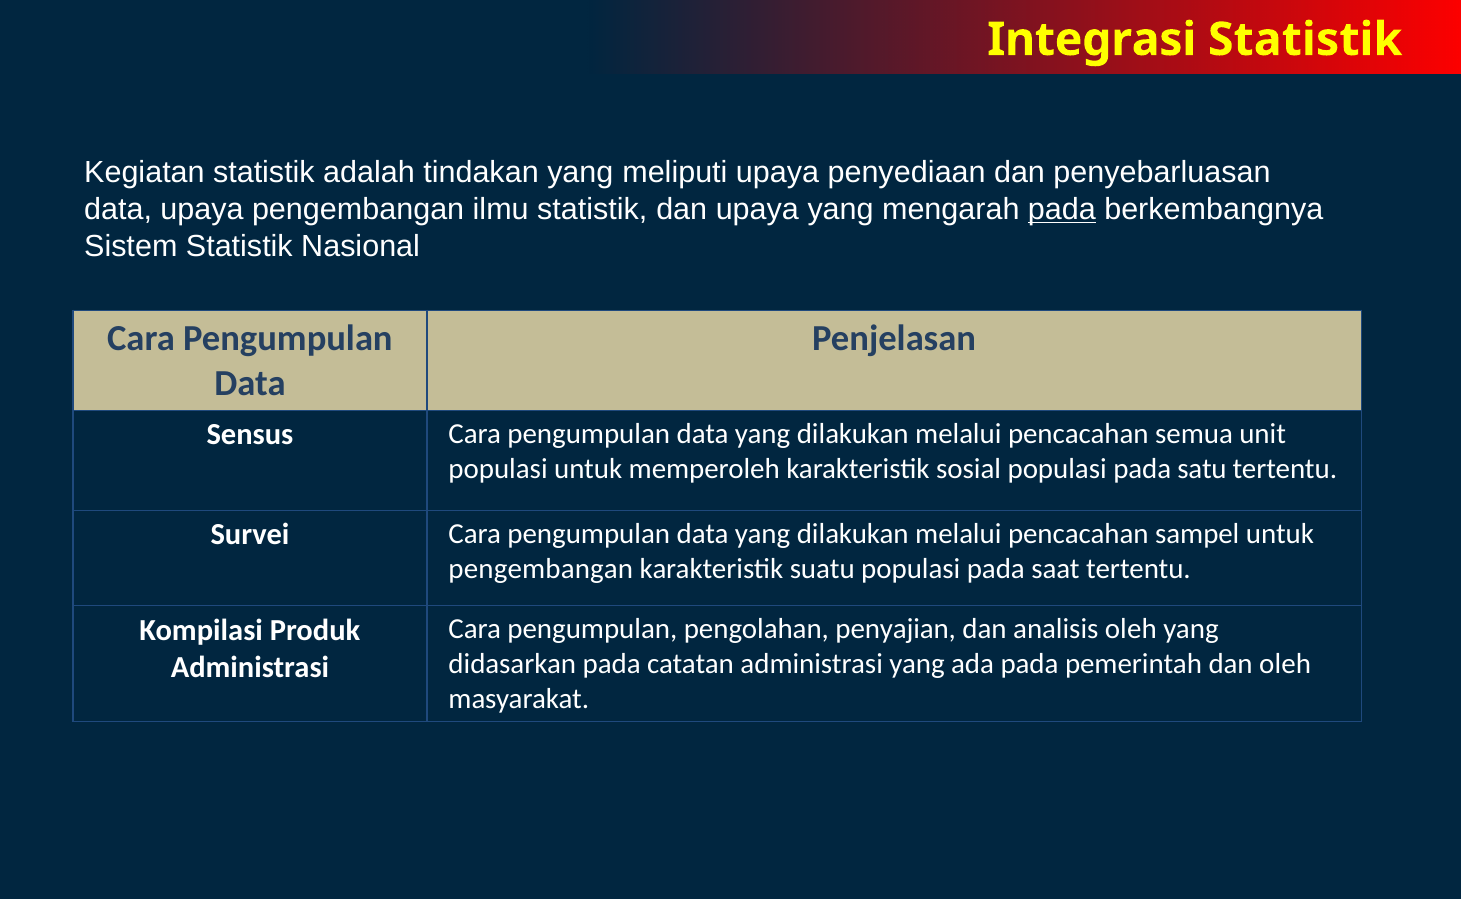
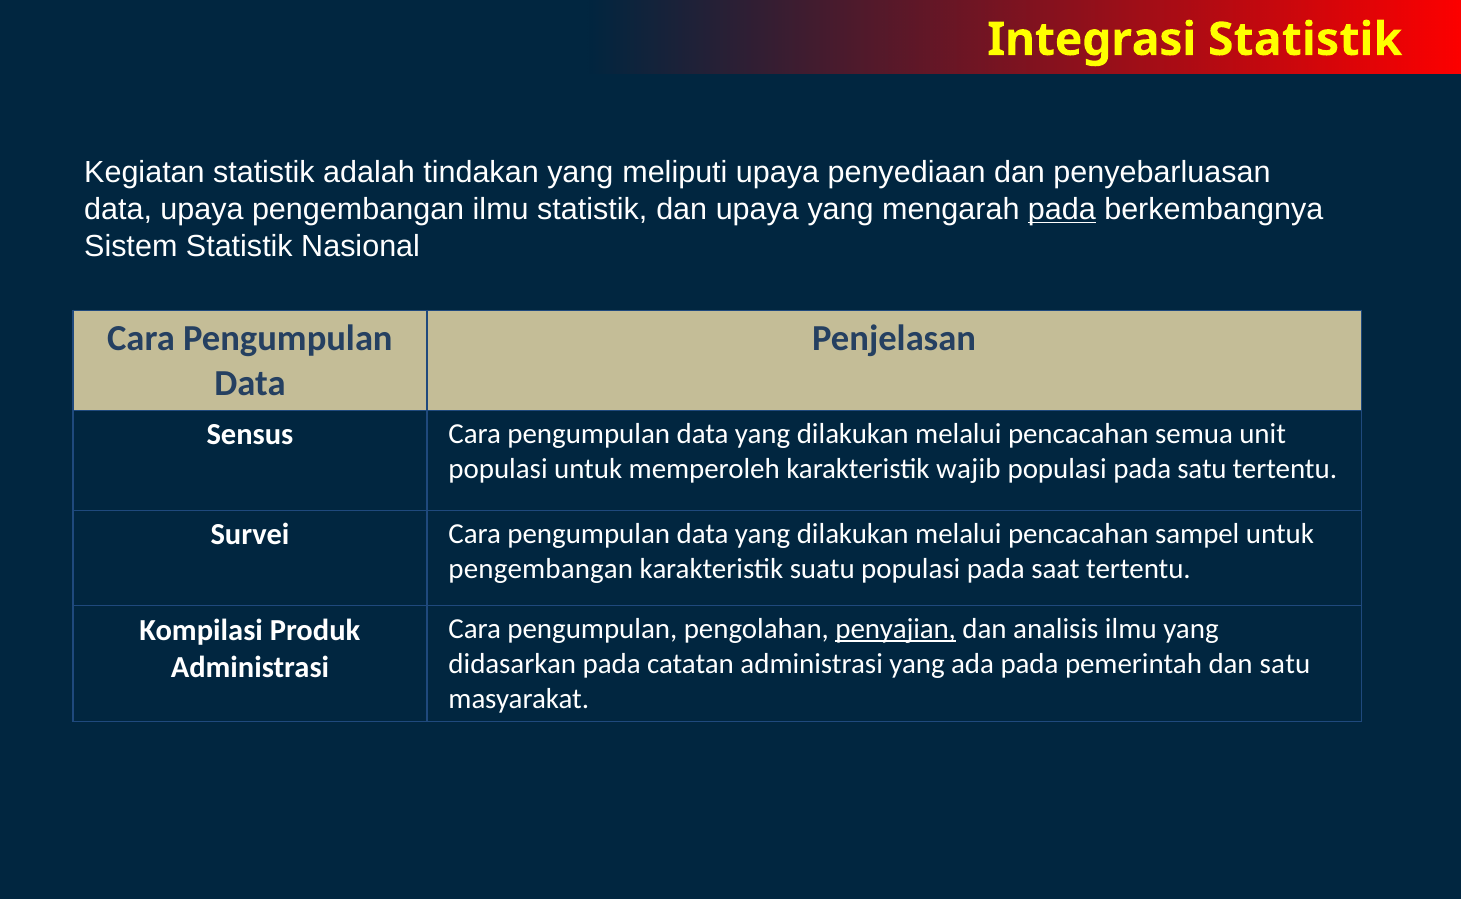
sosial: sosial -> wajib
penyajian underline: none -> present
analisis oleh: oleh -> ilmu
dan oleh: oleh -> satu
